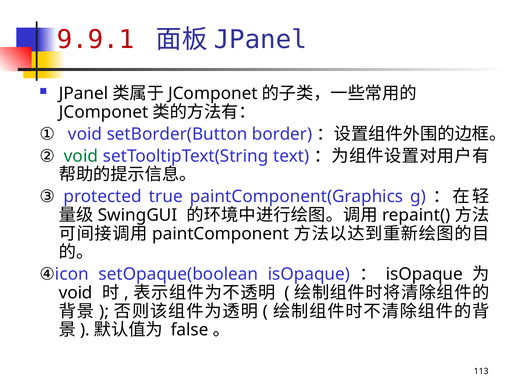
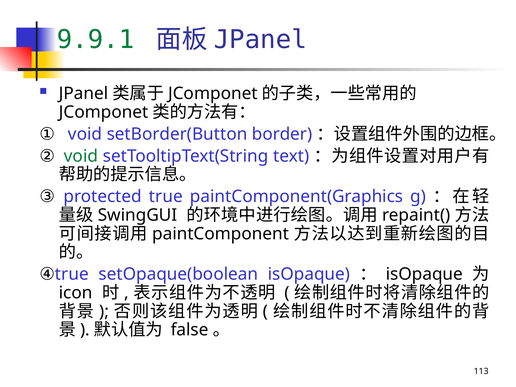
9.9.1 colour: red -> green
icon at (72, 274): icon -> true
void at (76, 293): void -> icon
